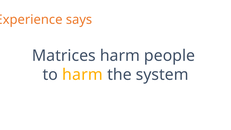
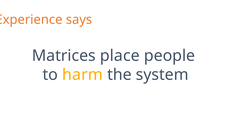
Matrices harm: harm -> place
